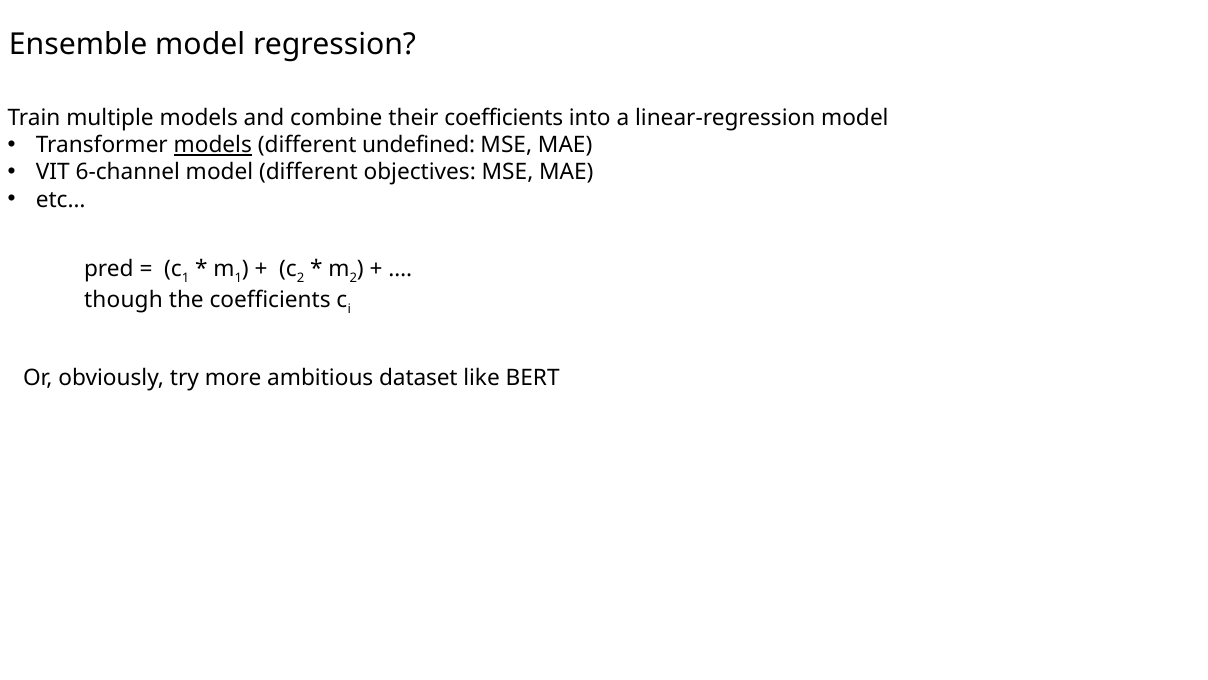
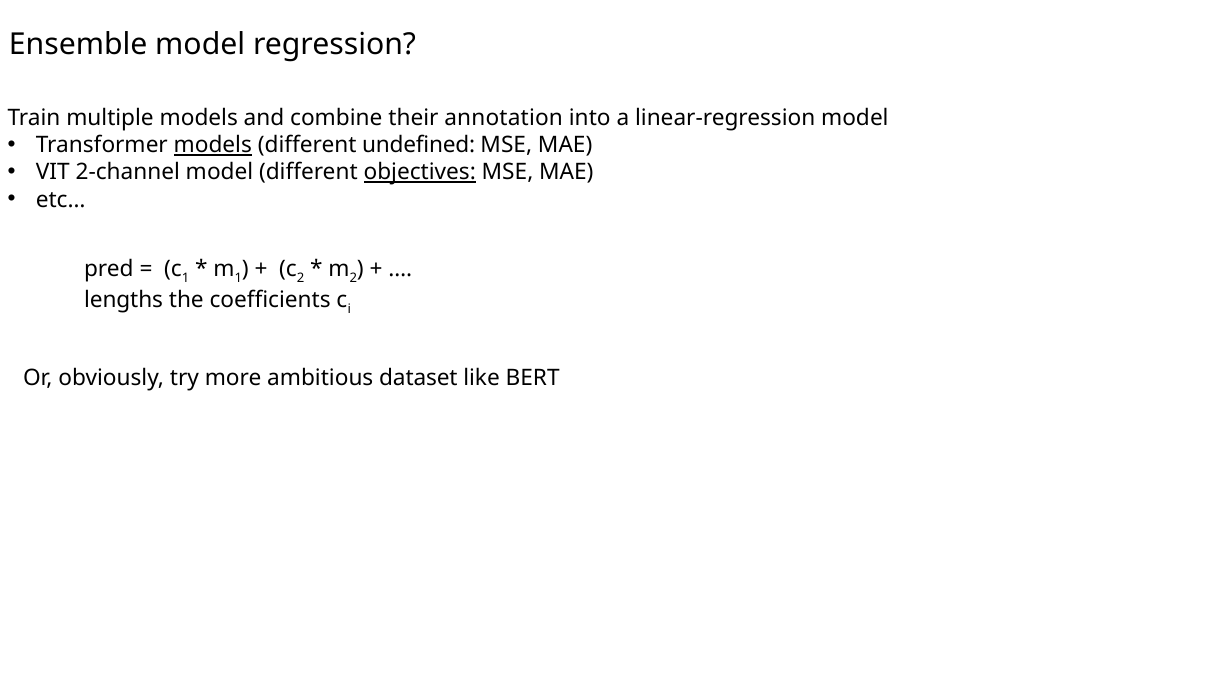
their coefficients: coefficients -> annotation
6-channel: 6-channel -> 2-channel
objectives underline: none -> present
though: though -> lengths
